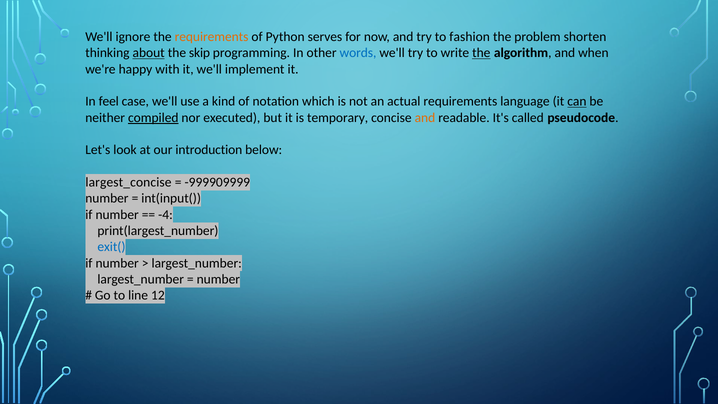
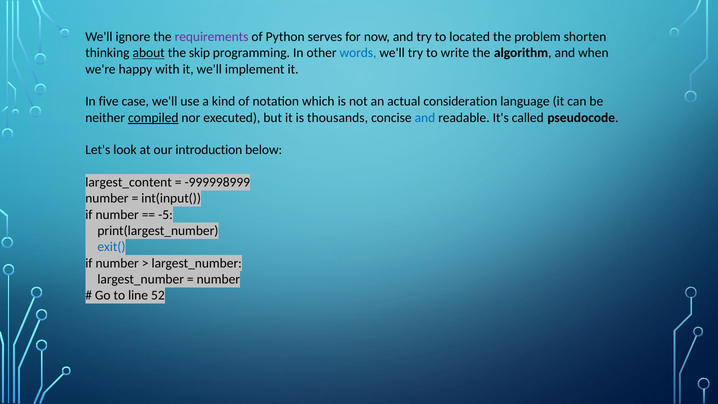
requirements at (212, 37) colour: orange -> purple
fashion: fashion -> located
the at (481, 53) underline: present -> none
feel: feel -> five
actual requirements: requirements -> consideration
can underline: present -> none
temporary: temporary -> thousands
and at (425, 118) colour: orange -> blue
largest_concise: largest_concise -> largest_content
-999909999: -999909999 -> -999998999
-4: -4 -> -5
12: 12 -> 52
